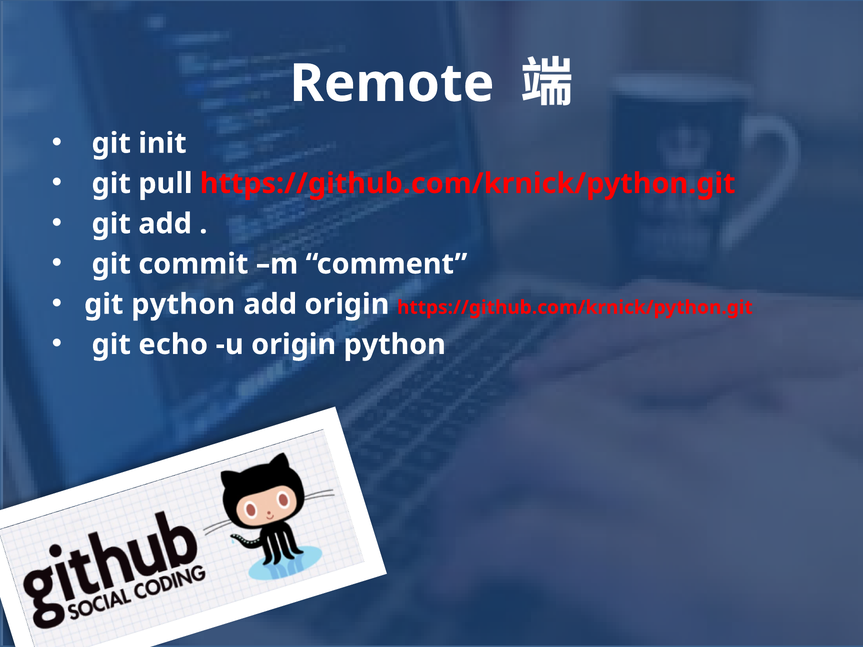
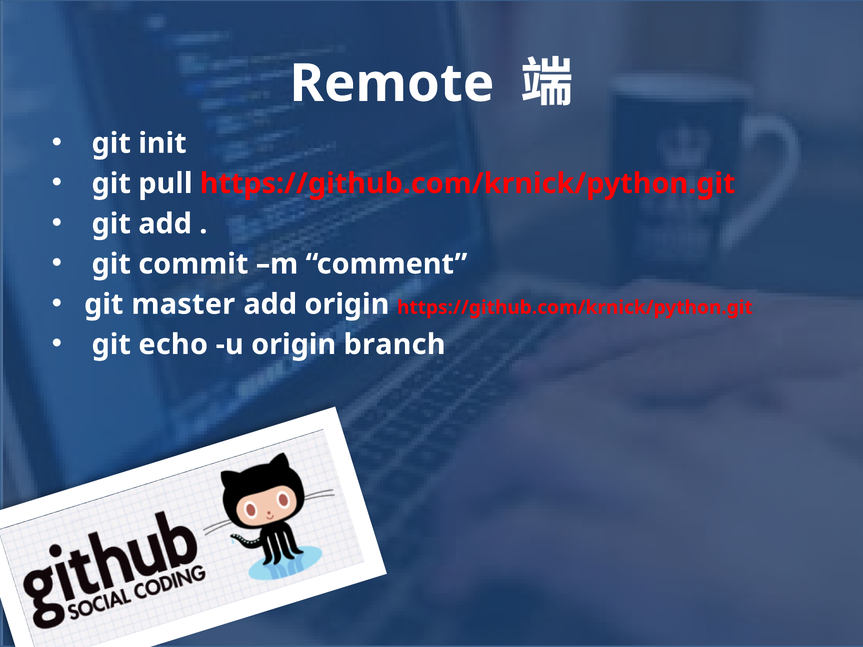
git python: python -> master
origin python: python -> branch
